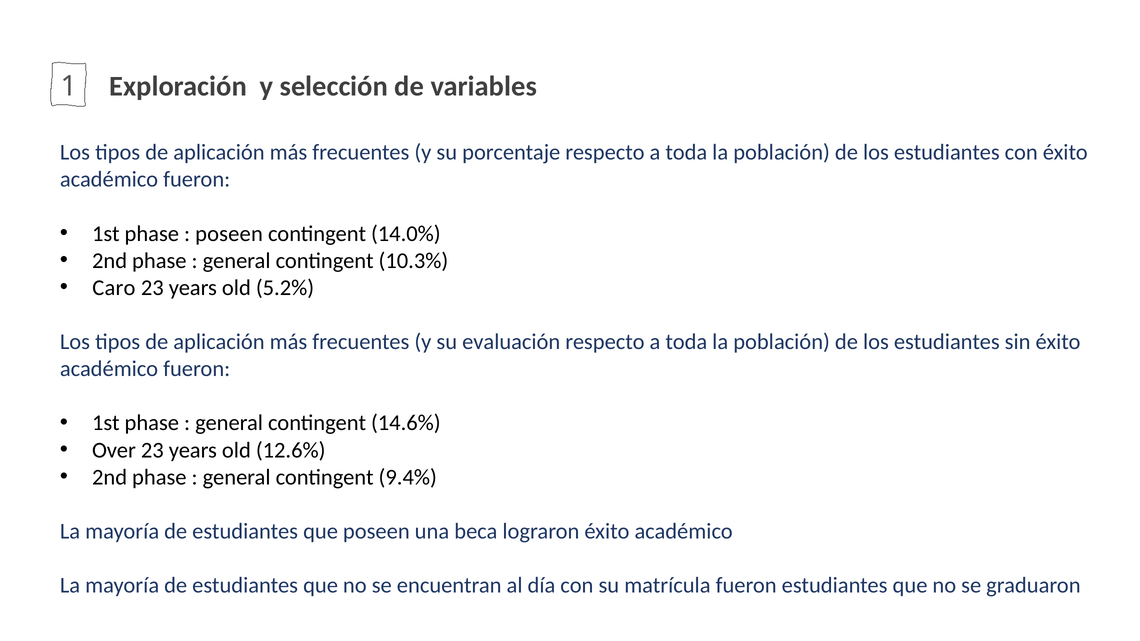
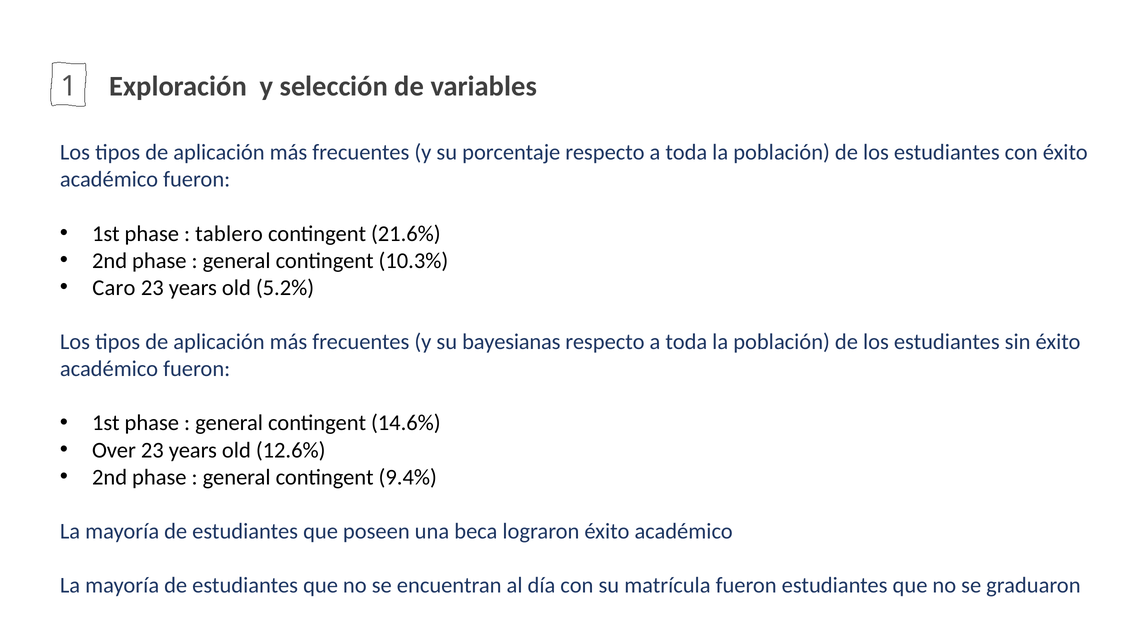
poseen at (229, 234): poseen -> tablero
14.0%: 14.0% -> 21.6%
evaluación: evaluación -> bayesianas
